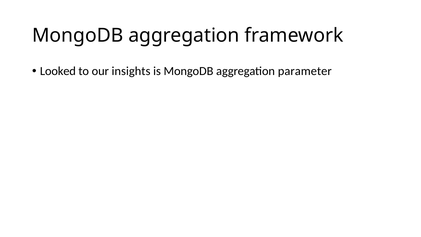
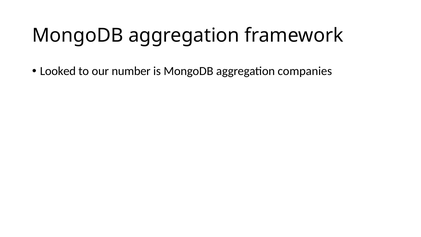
insights: insights -> number
parameter: parameter -> companies
